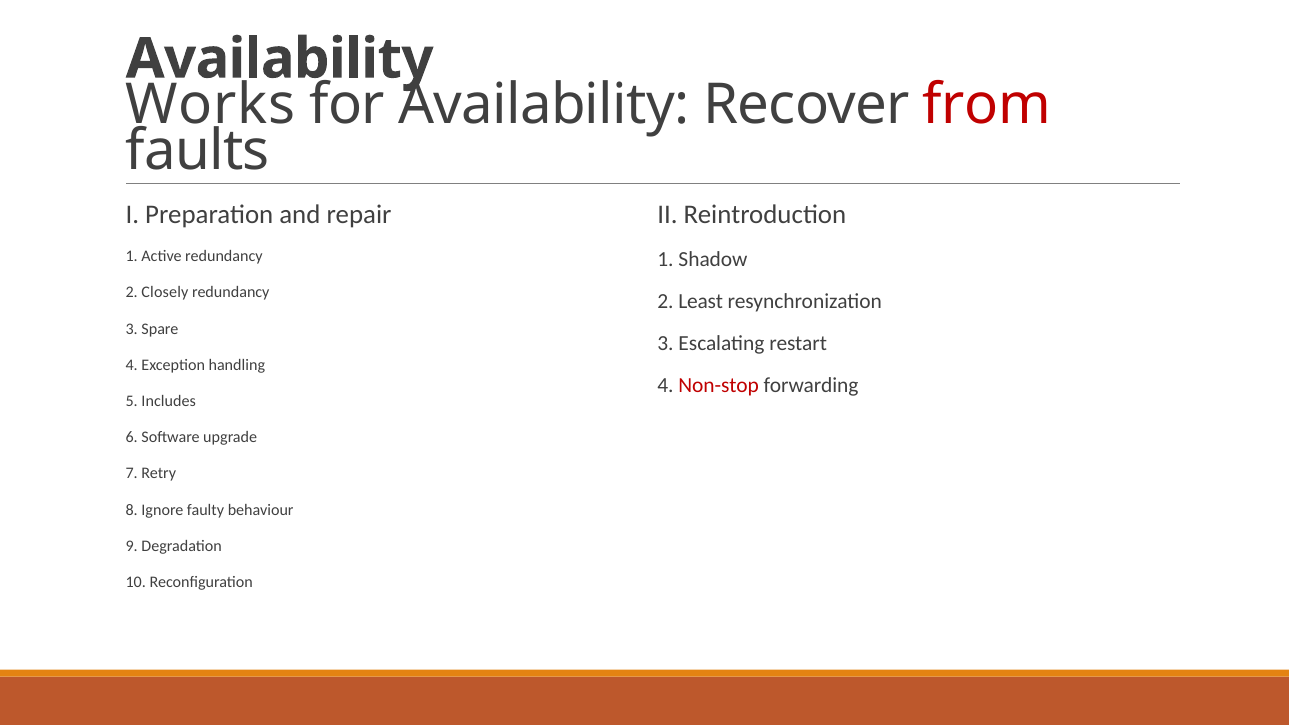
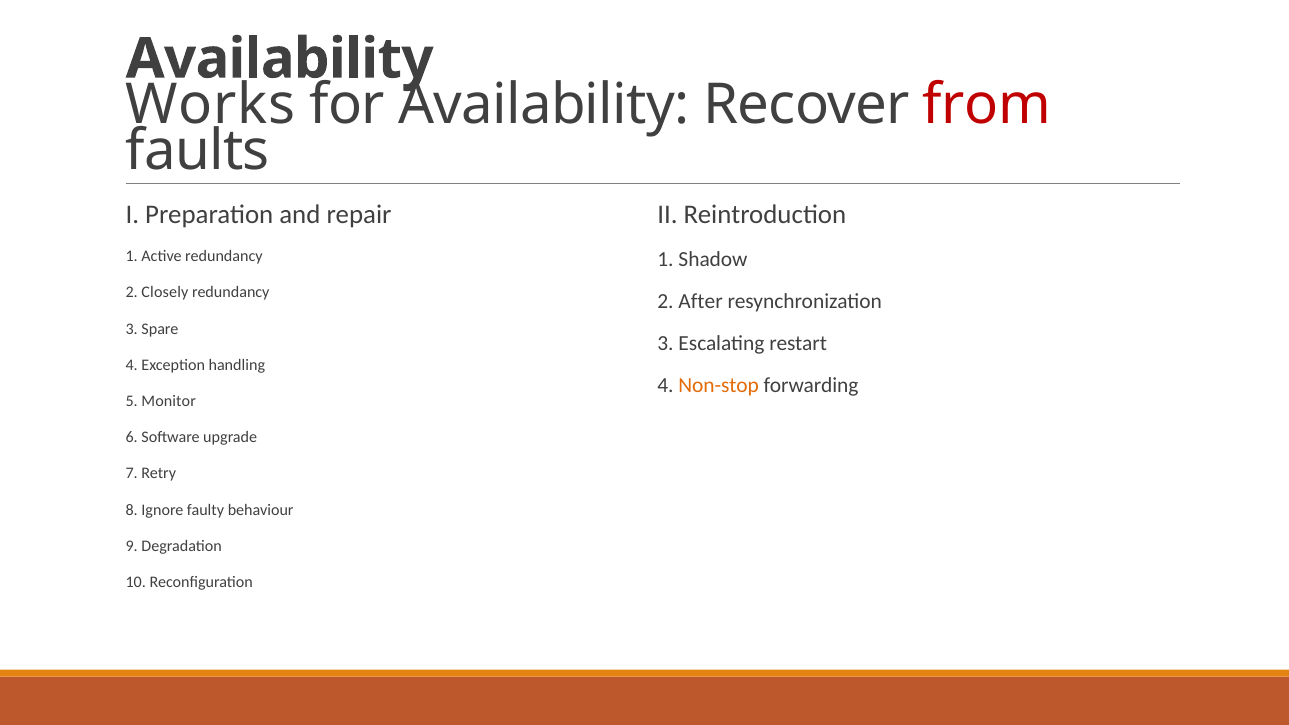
Least: Least -> After
Non-stop colour: red -> orange
Includes: Includes -> Monitor
